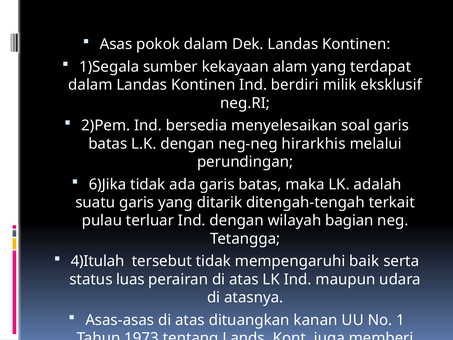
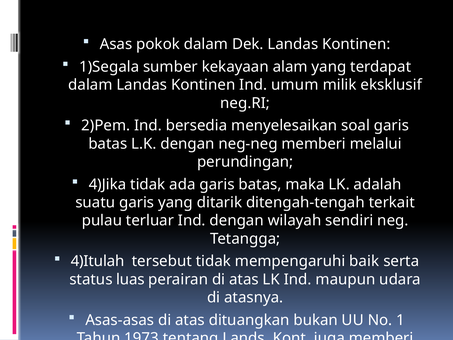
berdiri: berdiri -> umum
neg-neg hirarkhis: hirarkhis -> memberi
6)Jika: 6)Jika -> 4)Jika
bagian: bagian -> sendiri
kanan: kanan -> bukan
